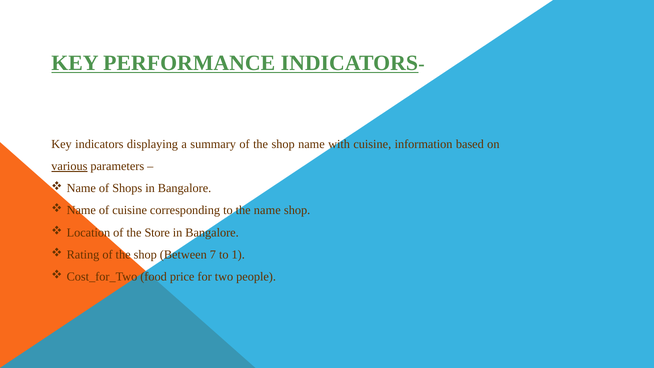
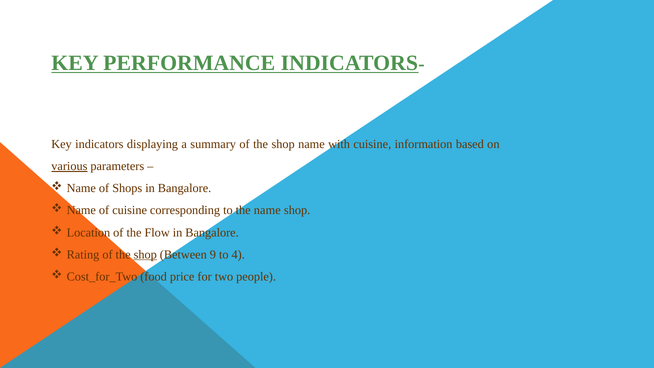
Store: Store -> Flow
shop at (145, 254) underline: none -> present
7: 7 -> 9
1: 1 -> 4
